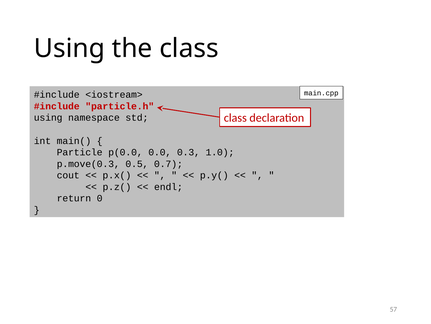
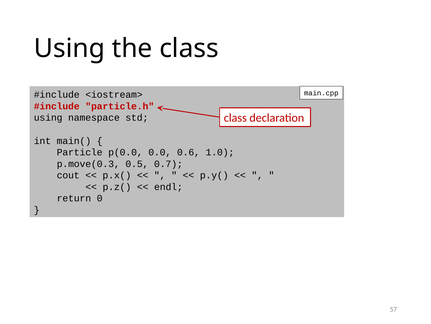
0.3: 0.3 -> 0.6
